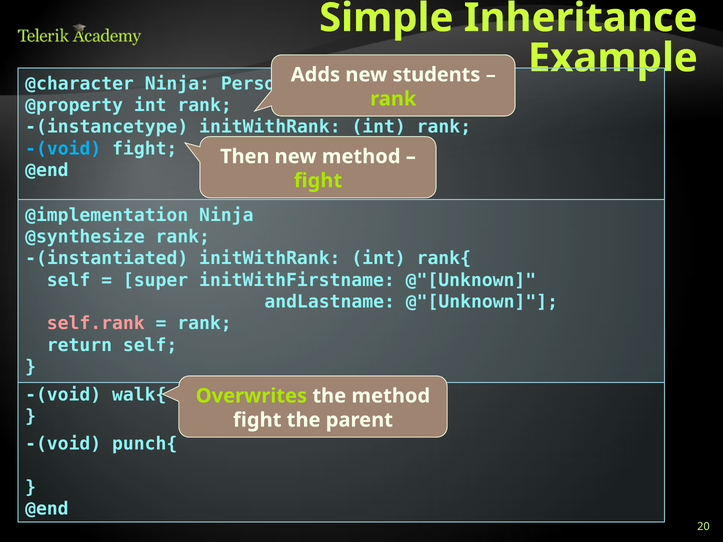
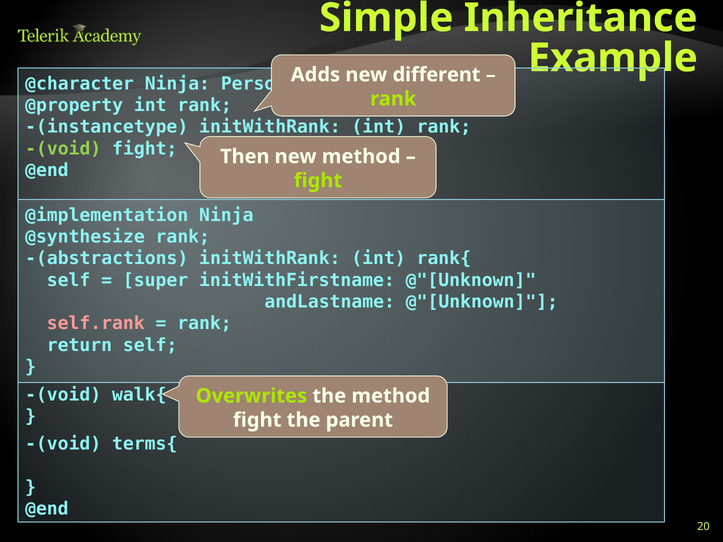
students: students -> different
-(void at (63, 149) colour: light blue -> light green
-(instantiated: -(instantiated -> -(abstractions
punch{: punch{ -> terms{
